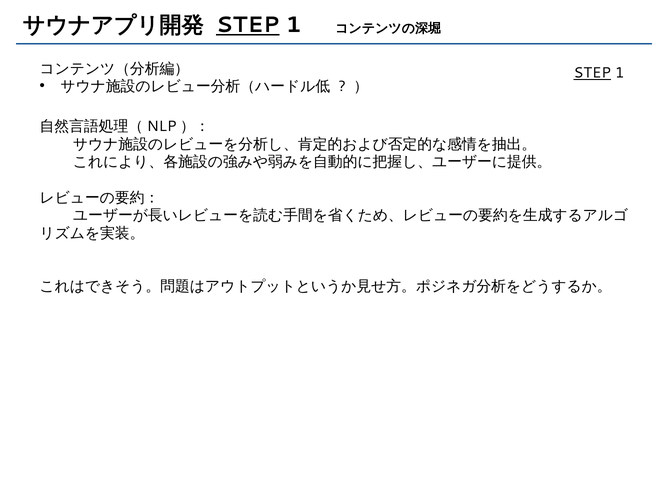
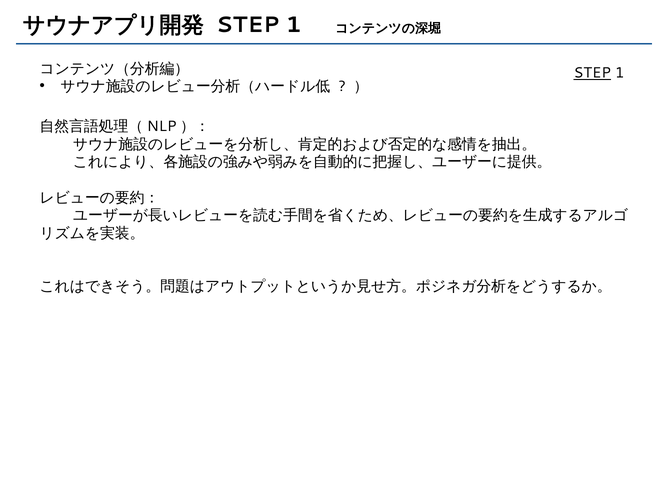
STEP at (248, 25) underline: present -> none
